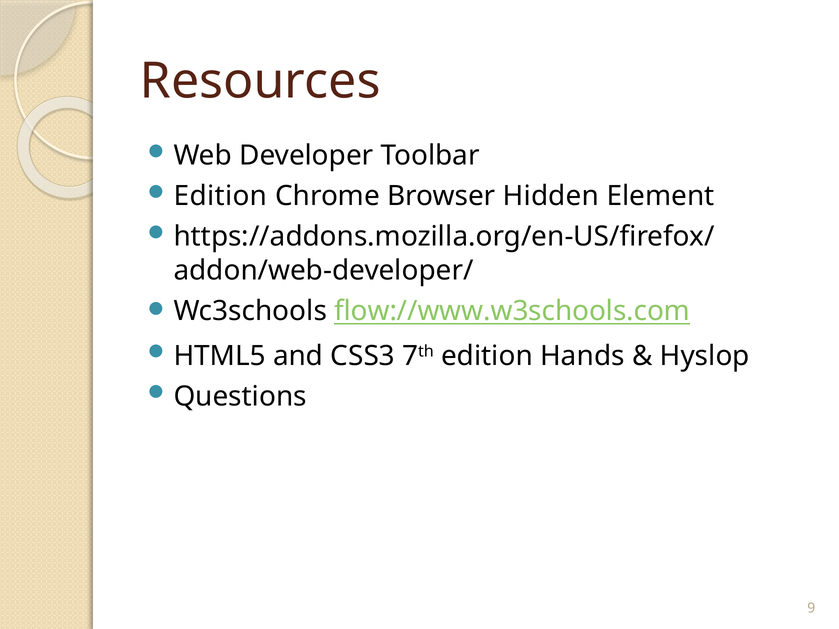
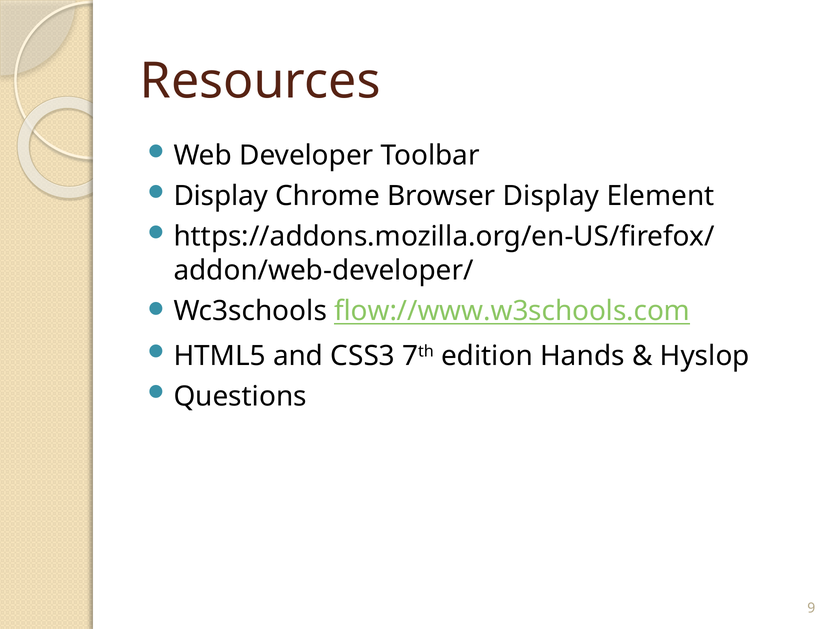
Edition at (221, 196): Edition -> Display
Browser Hidden: Hidden -> Display
